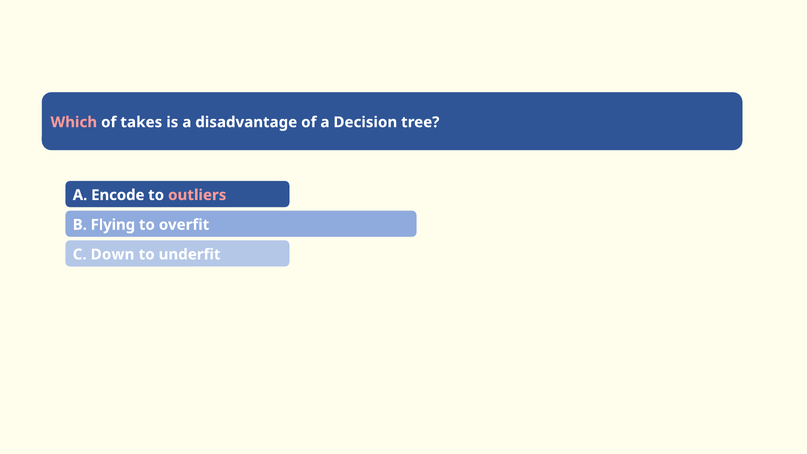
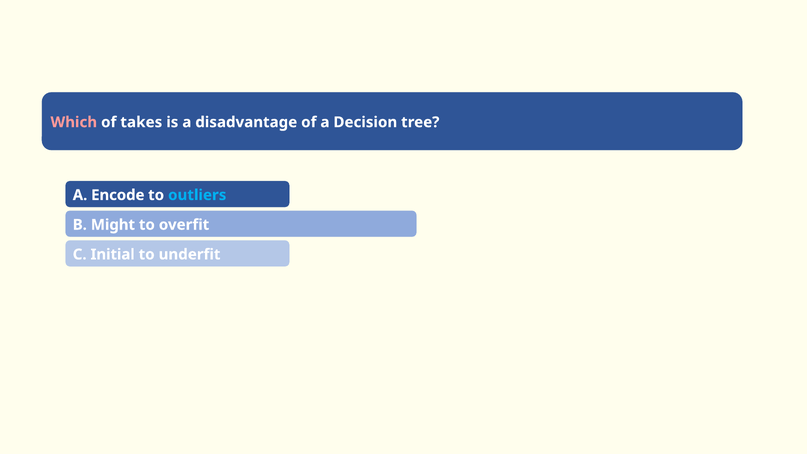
outliers colour: pink -> light blue
Flying: Flying -> Might
Down: Down -> Initial
